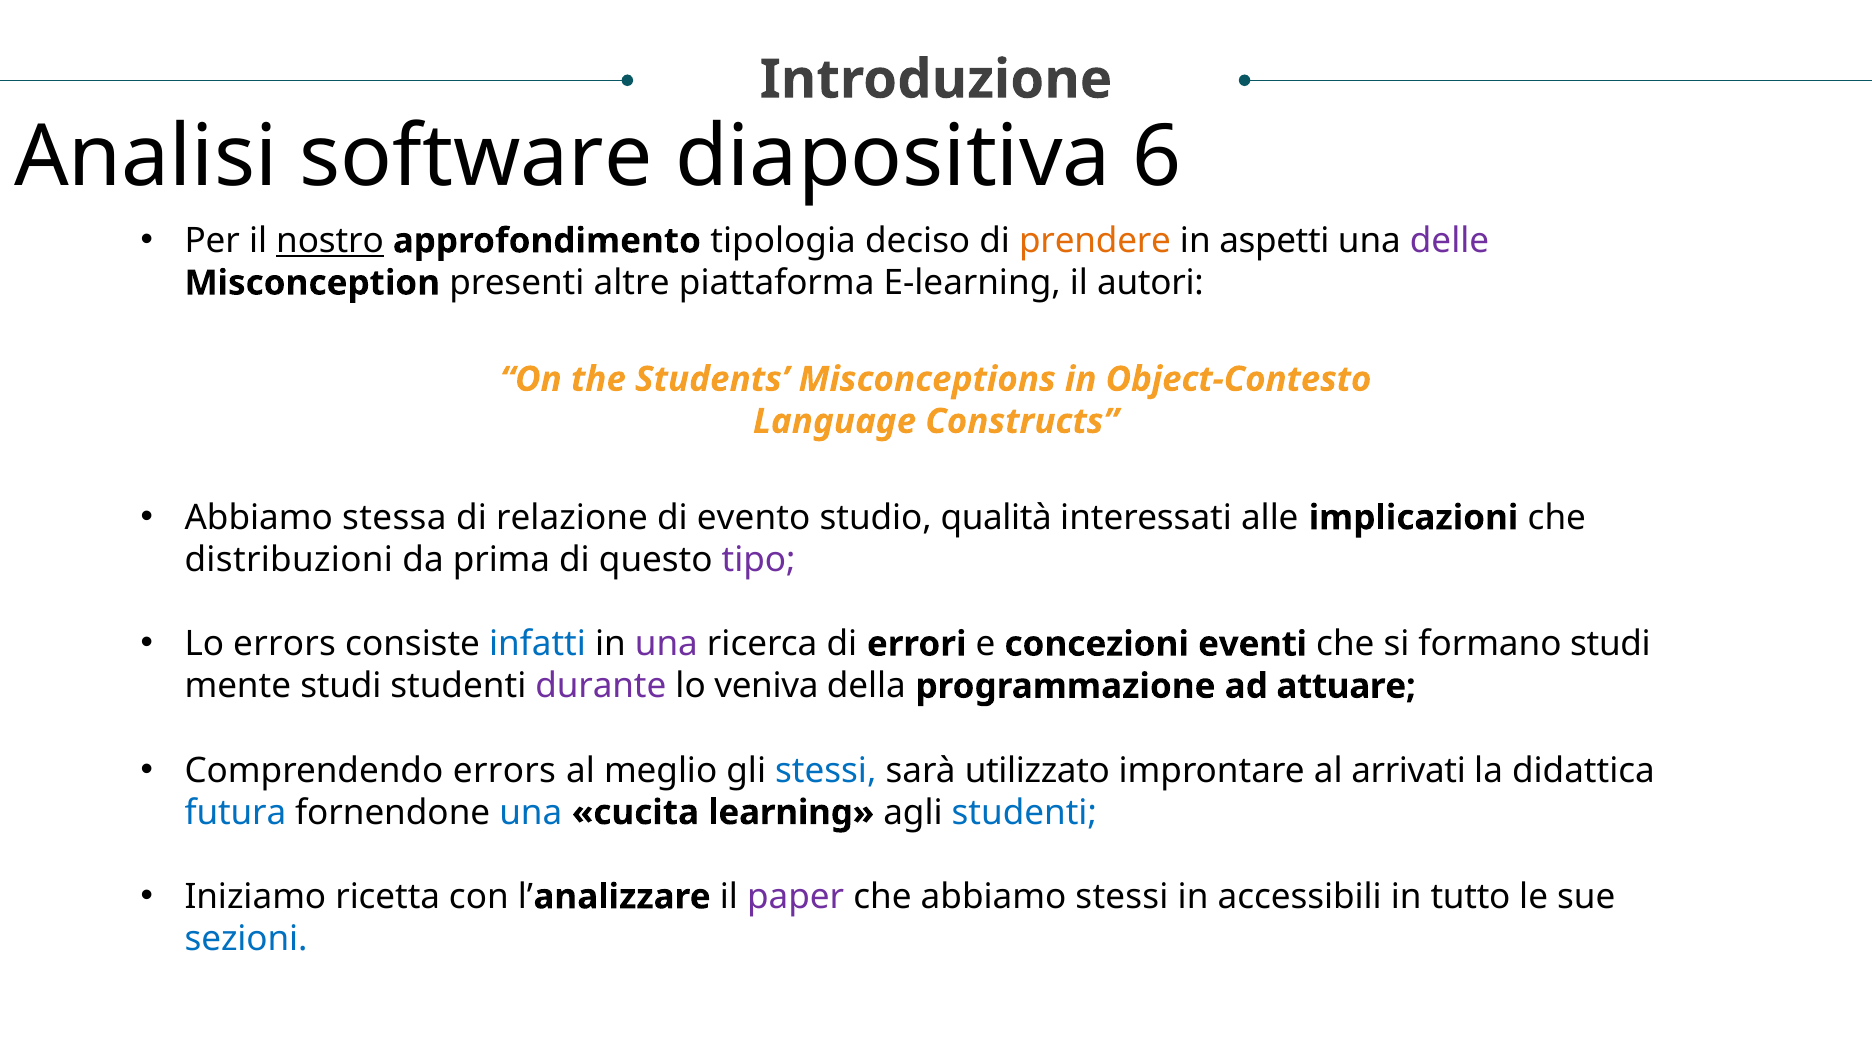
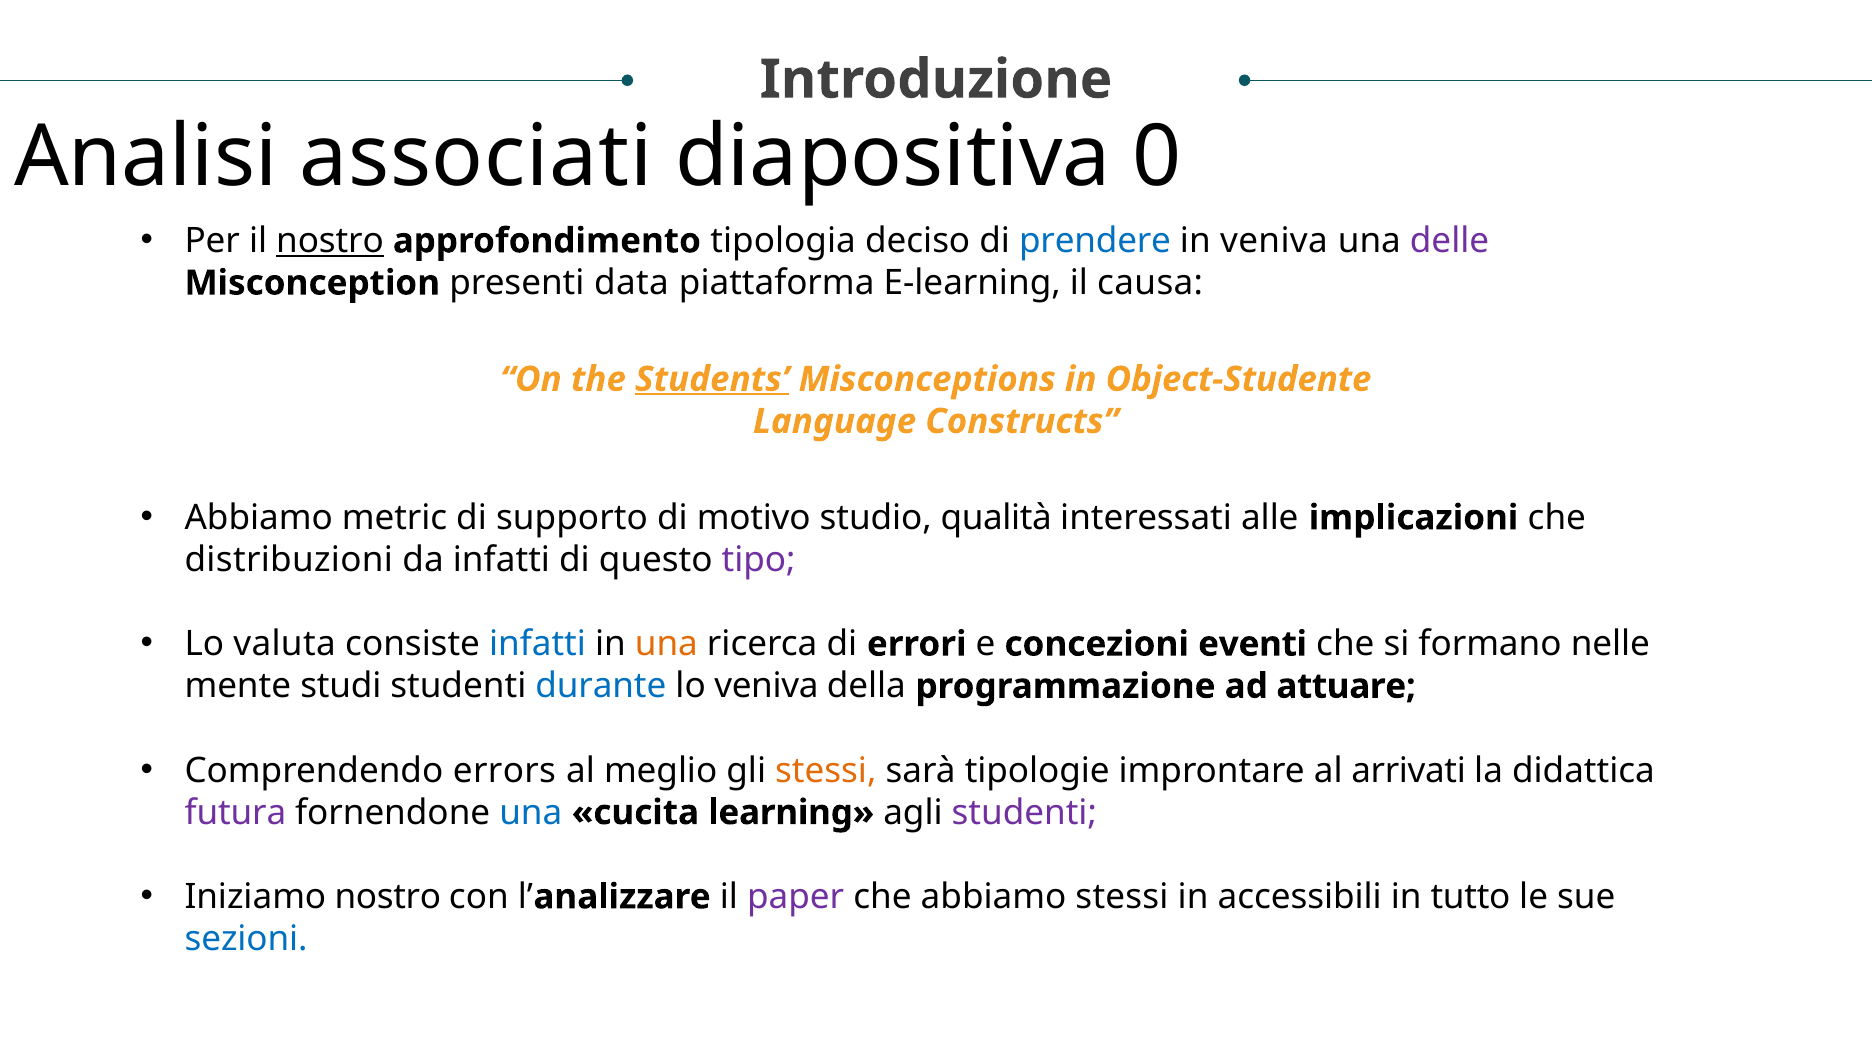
software: software -> associati
6: 6 -> 0
prendere colour: orange -> blue
in aspetti: aspetti -> veniva
altre: altre -> data
autori: autori -> causa
Students underline: none -> present
Object-Contesto: Object-Contesto -> Object-Studente
stessa: stessa -> metric
relazione: relazione -> supporto
evento: evento -> motivo
da prima: prima -> infatti
Lo errors: errors -> valuta
una at (666, 644) colour: purple -> orange
formano studi: studi -> nelle
durante colour: purple -> blue
stessi at (826, 770) colour: blue -> orange
utilizzato: utilizzato -> tipologie
futura colour: blue -> purple
studenti at (1024, 813) colour: blue -> purple
Iniziamo ricetta: ricetta -> nostro
